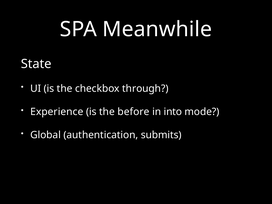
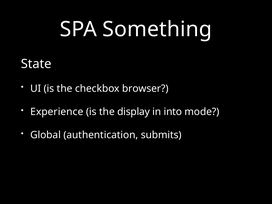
Meanwhile: Meanwhile -> Something
through: through -> browser
before: before -> display
